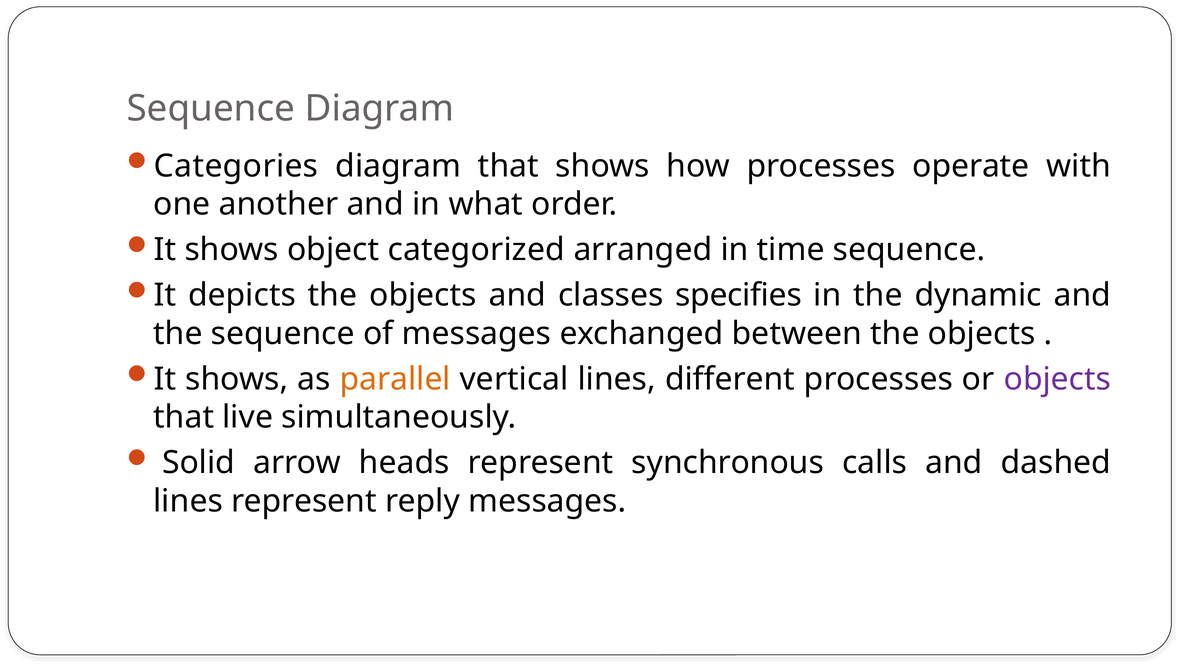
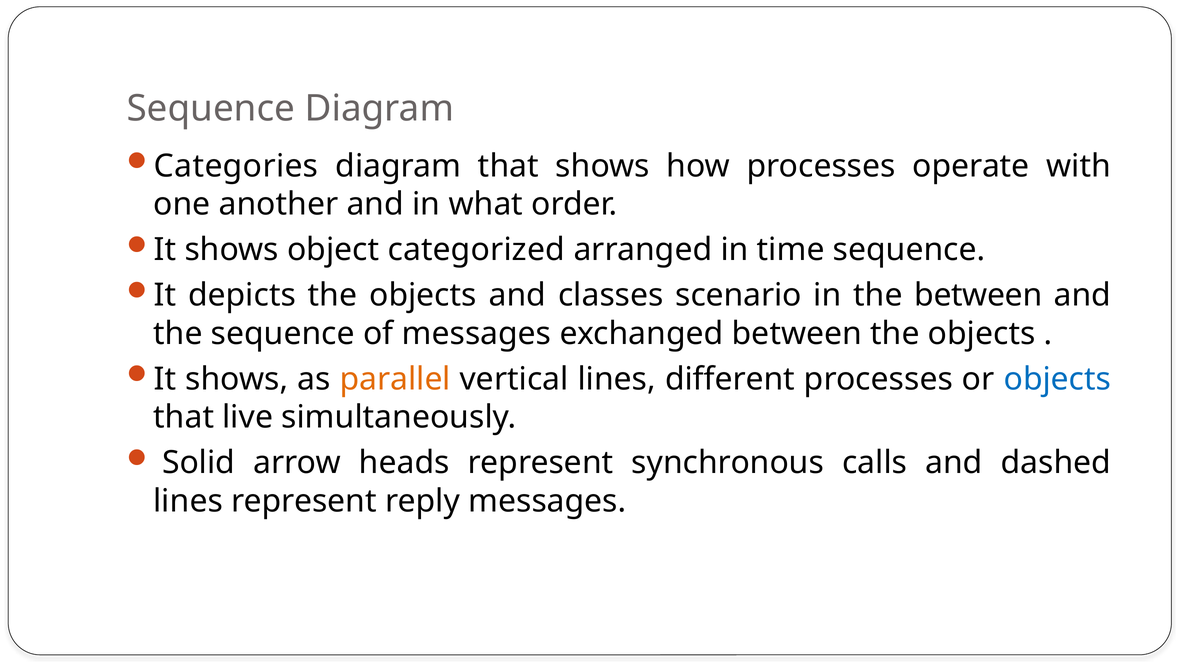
specifies: specifies -> scenario
the dynamic: dynamic -> between
objects at (1057, 379) colour: purple -> blue
